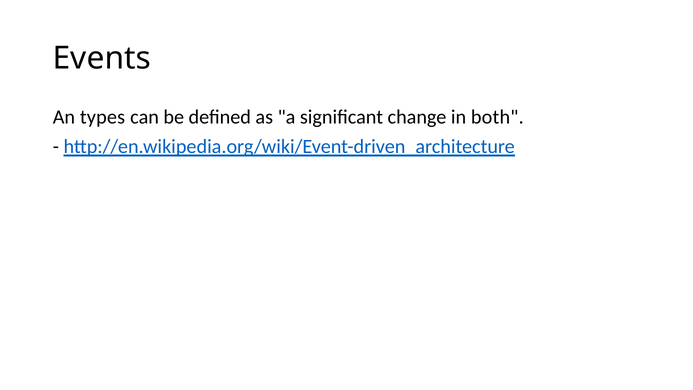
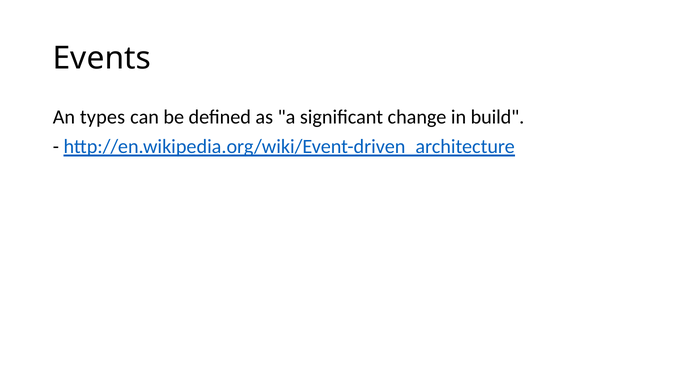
both: both -> build
